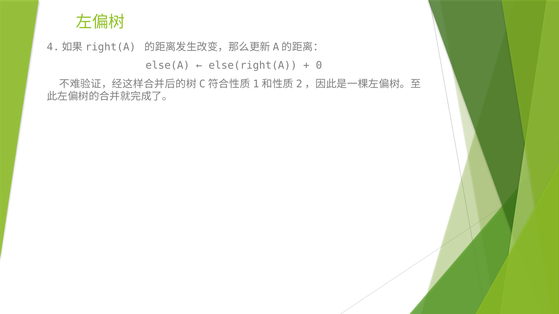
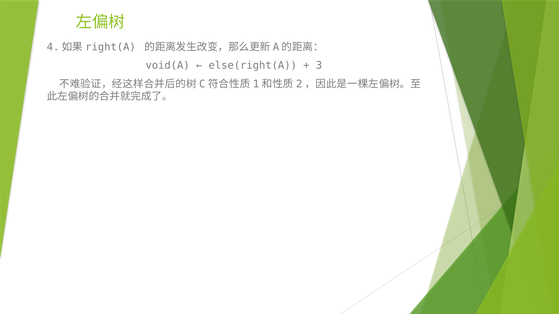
else(A: else(A -> void(A
0: 0 -> 3
